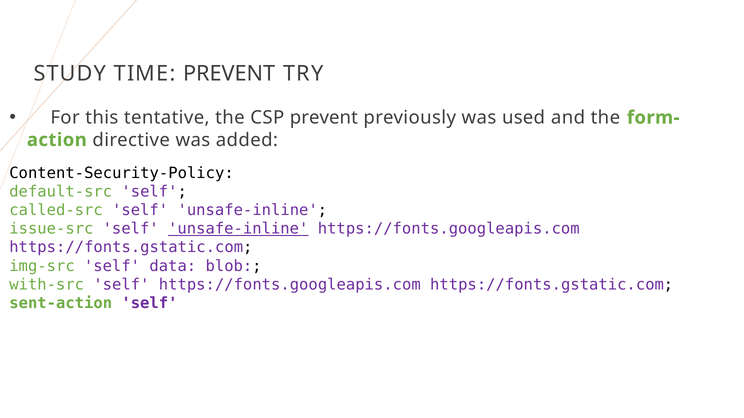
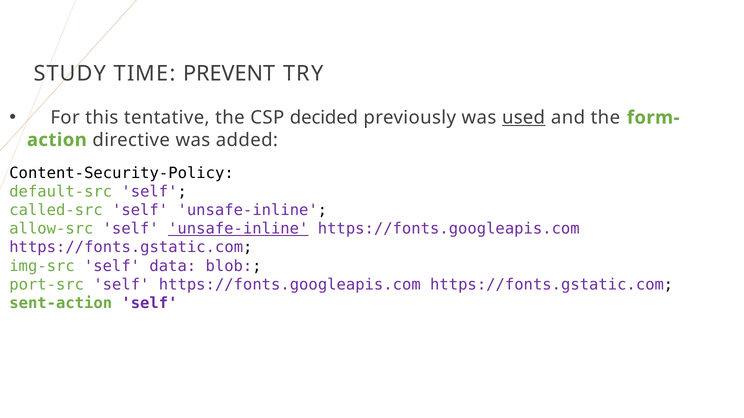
CSP prevent: prevent -> decided
used underline: none -> present
issue-src: issue-src -> allow-src
with-src: with-src -> port-src
